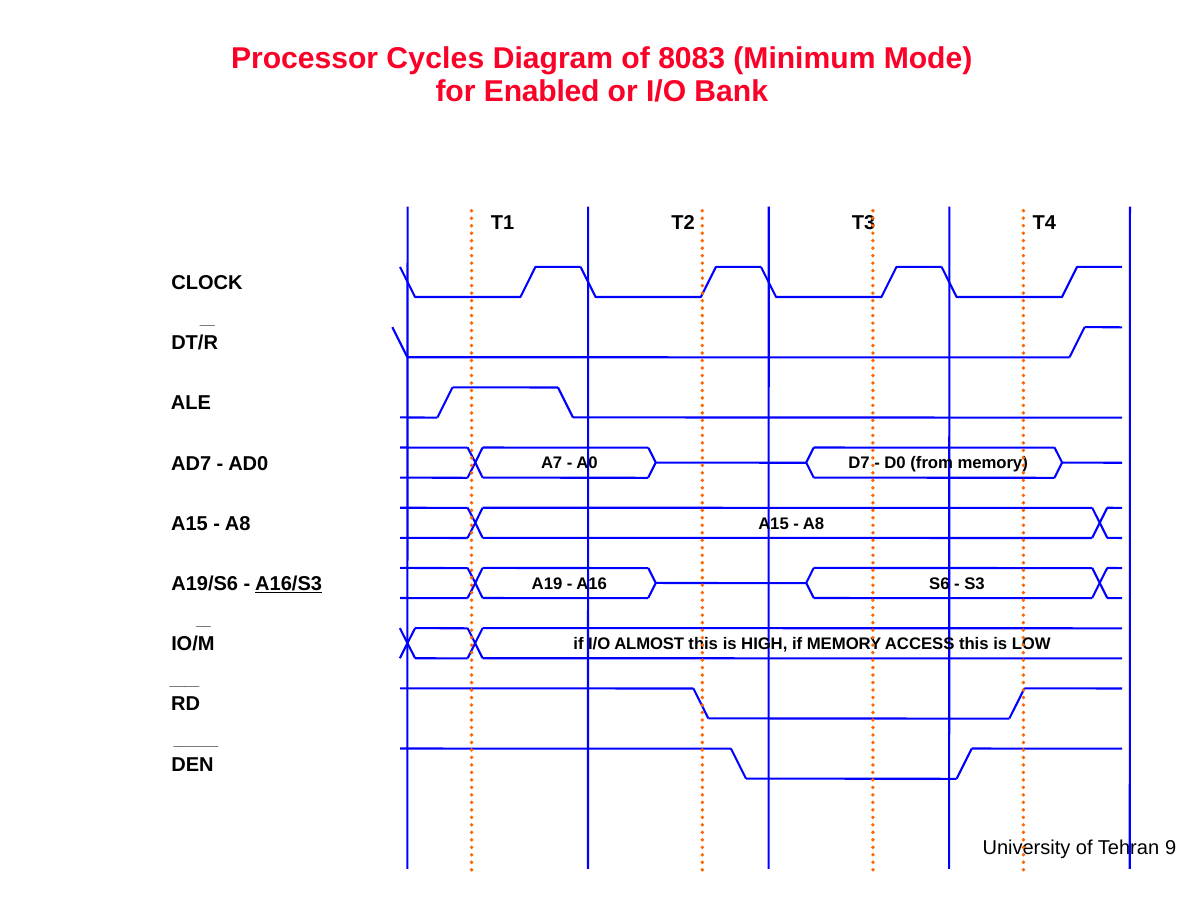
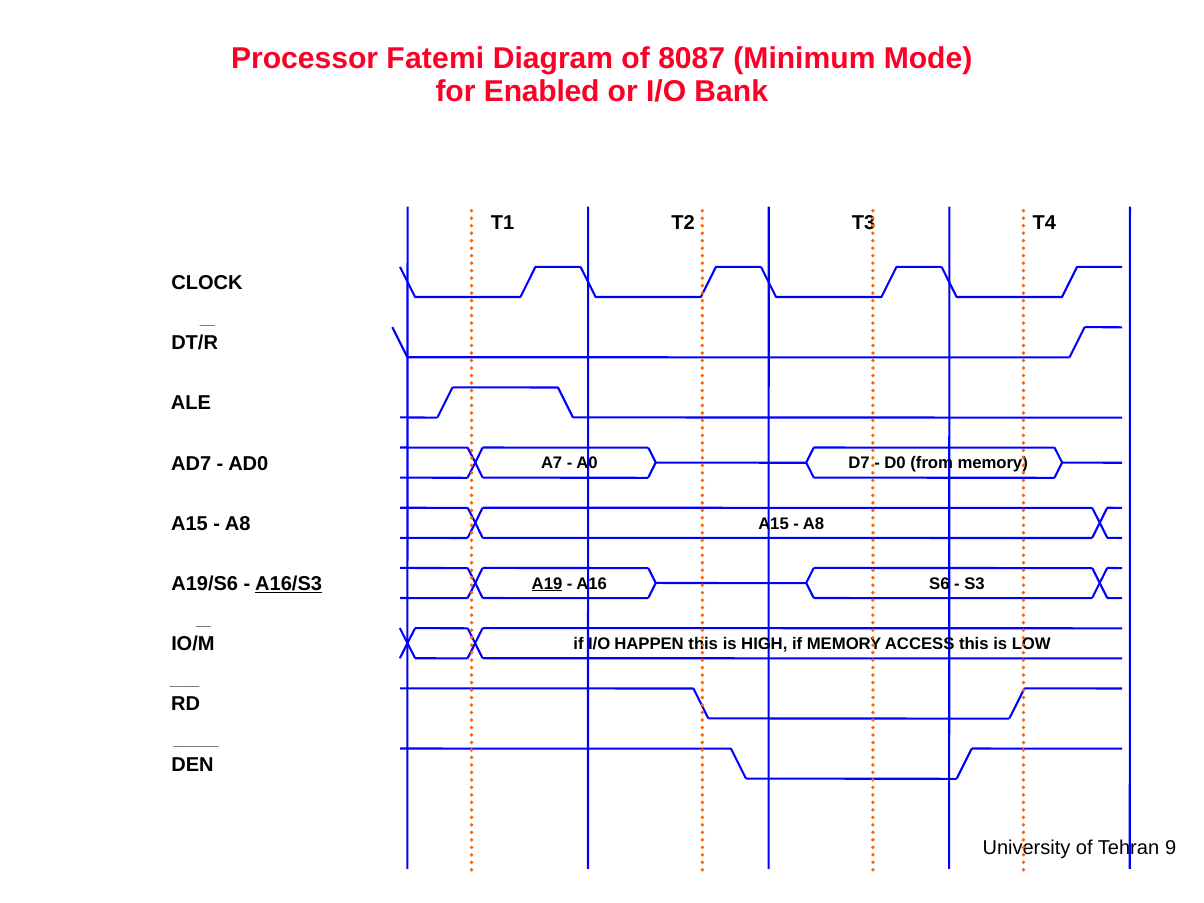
Cycles: Cycles -> Fatemi
8083: 8083 -> 8087
A19 underline: none -> present
ALMOST: ALMOST -> HAPPEN
